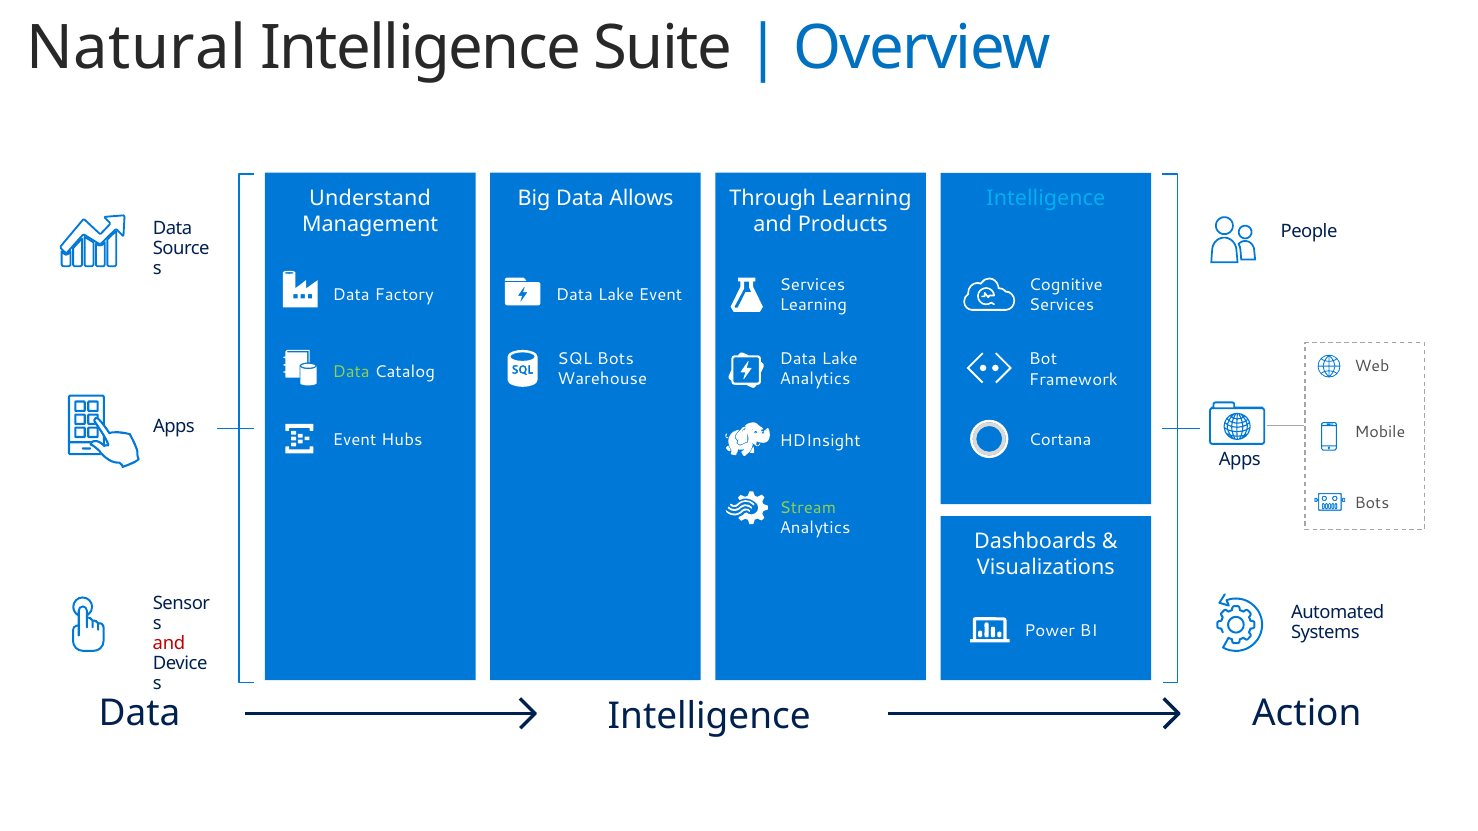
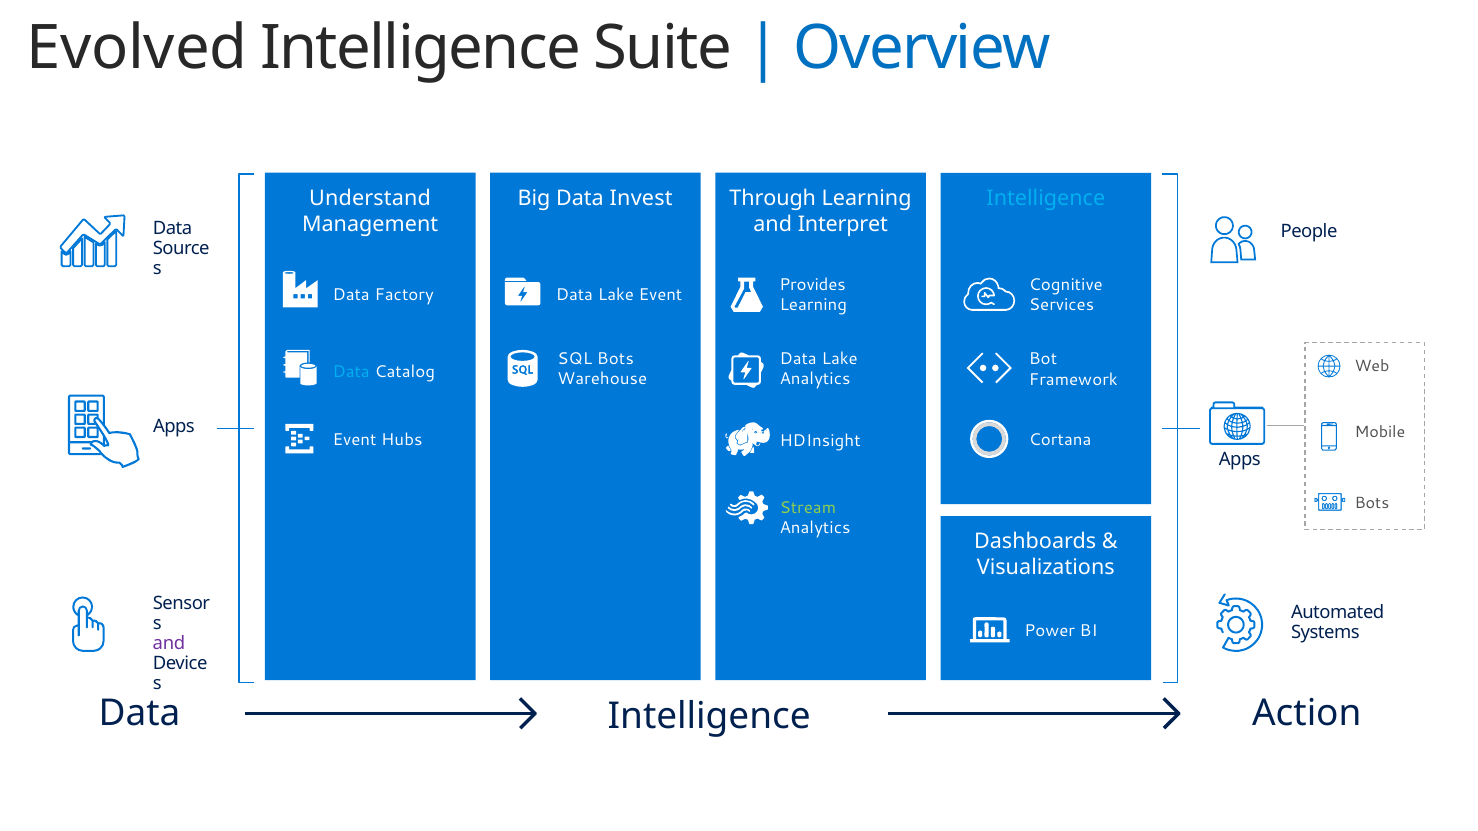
Natural: Natural -> Evolved
Allows: Allows -> Invest
Products: Products -> Interpret
Services at (812, 285): Services -> Provides
Data at (351, 372) colour: light green -> light blue
and at (169, 644) colour: red -> purple
